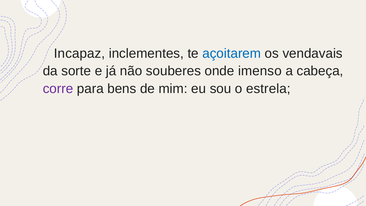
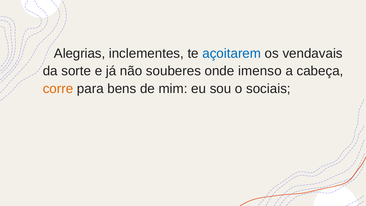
Incapaz: Incapaz -> Alegrias
corre colour: purple -> orange
estrela: estrela -> sociais
